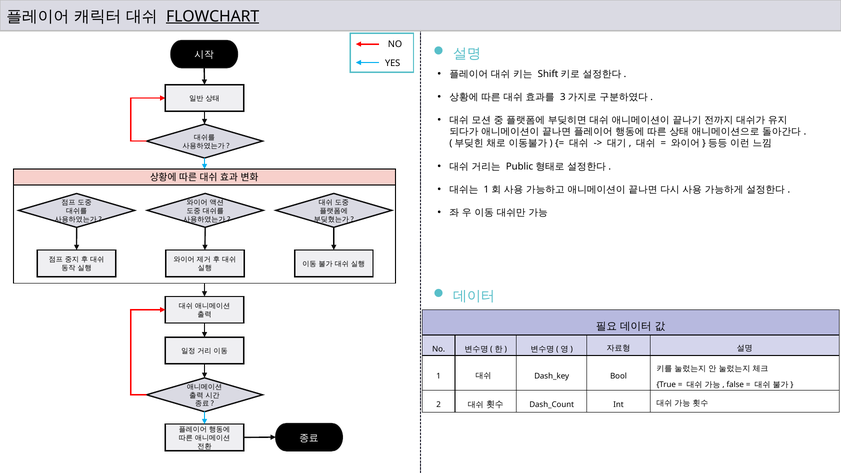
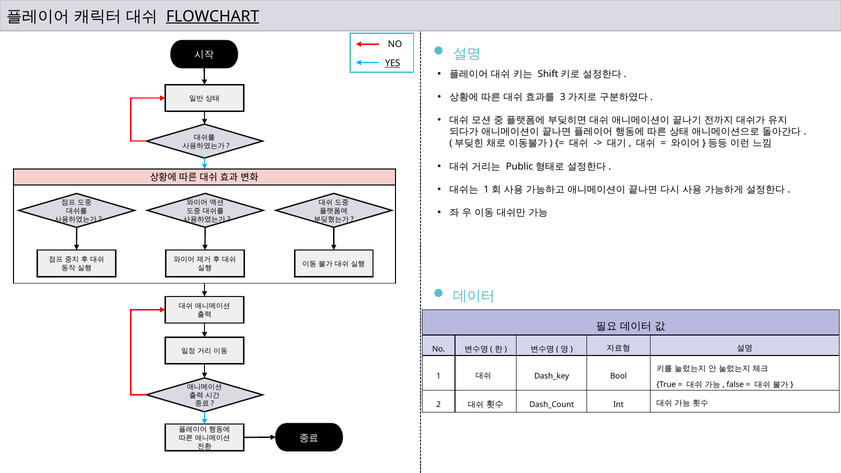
YES underline: none -> present
